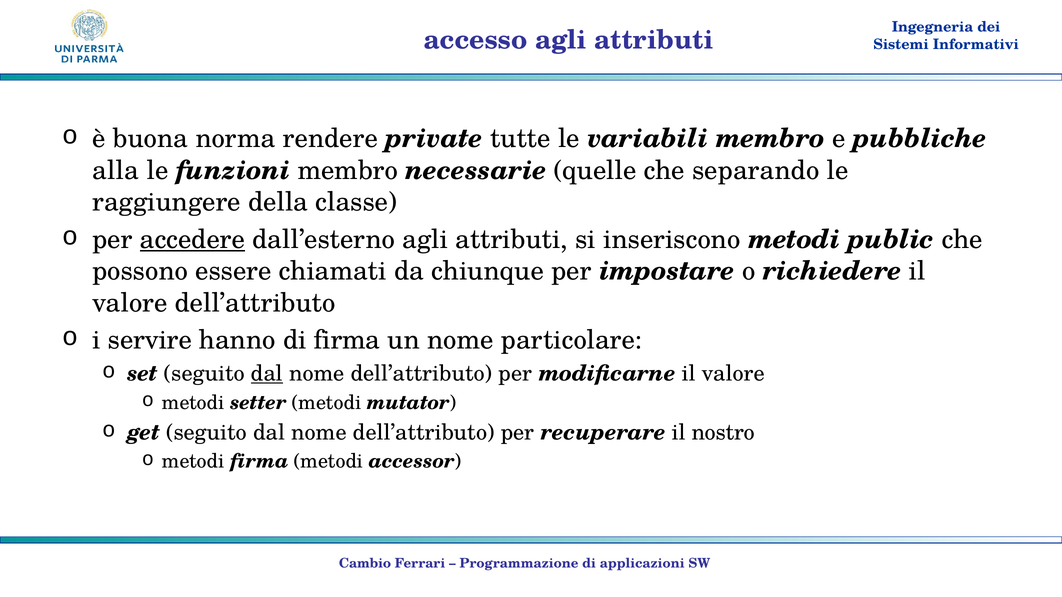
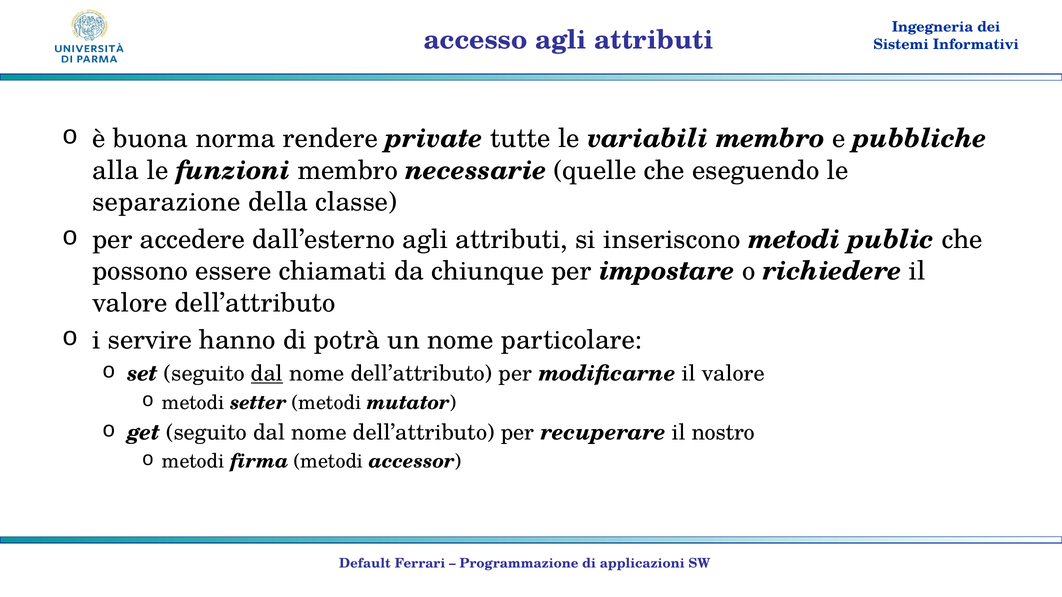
separando: separando -> eseguendo
raggiungere: raggiungere -> separazione
accedere underline: present -> none
di firma: firma -> potrà
Cambio: Cambio -> Default
